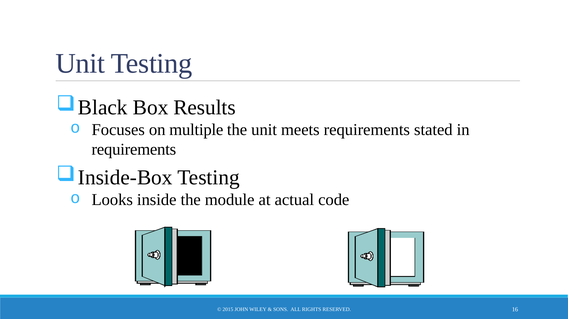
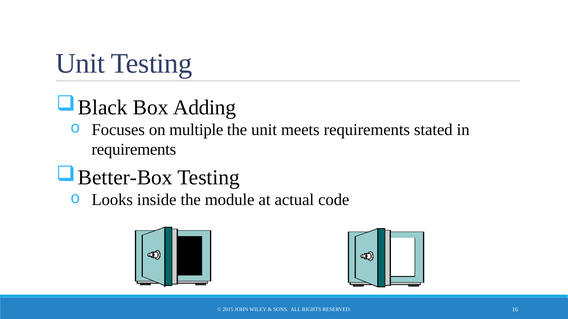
Results: Results -> Adding
Inside-Box: Inside-Box -> Better-Box
